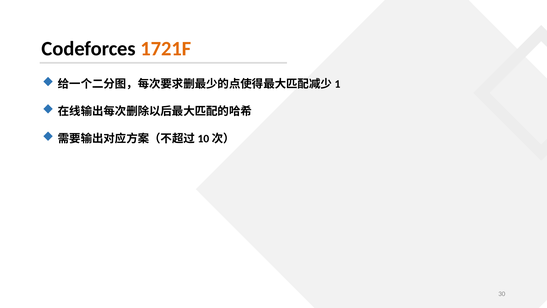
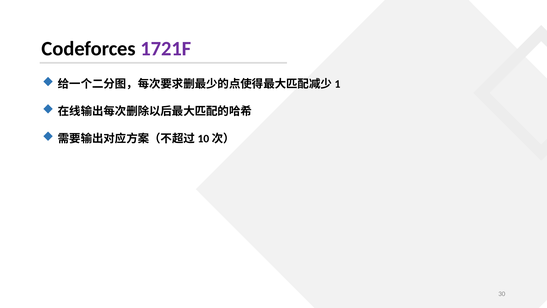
1721F colour: orange -> purple
